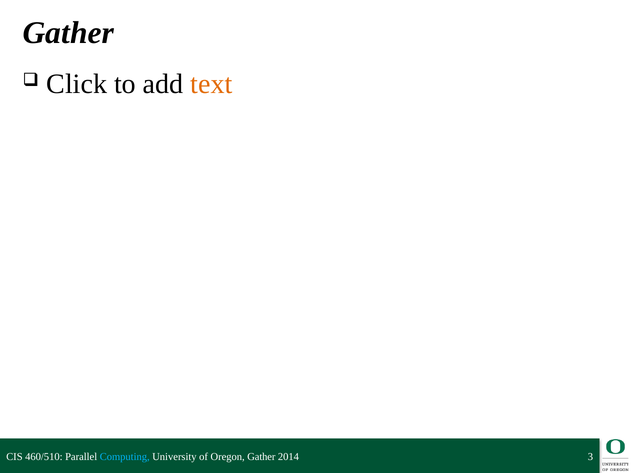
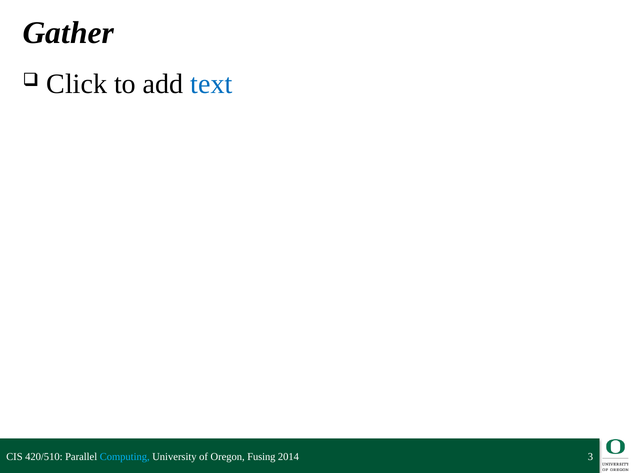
text colour: orange -> blue
460/510: 460/510 -> 420/510
Oregon Gather: Gather -> Fusing
